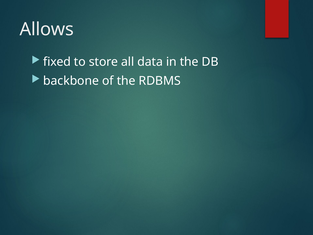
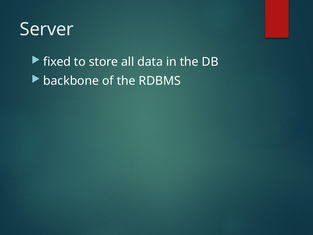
Allows: Allows -> Server
